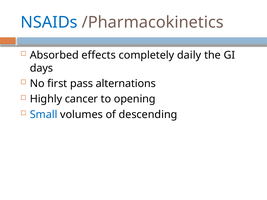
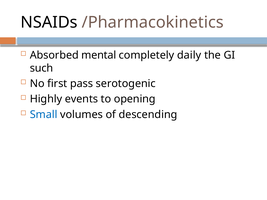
NSAIDs colour: blue -> black
effects: effects -> mental
days: days -> such
alternations: alternations -> serotogenic
cancer: cancer -> events
